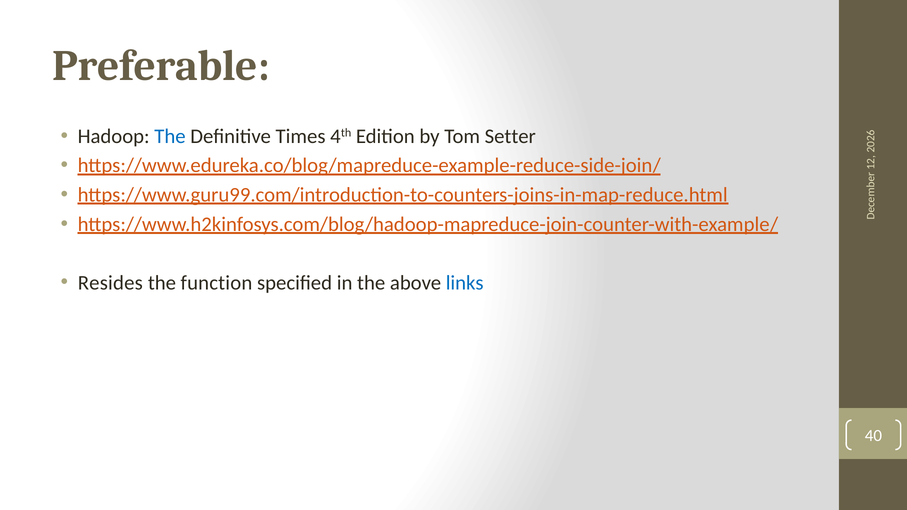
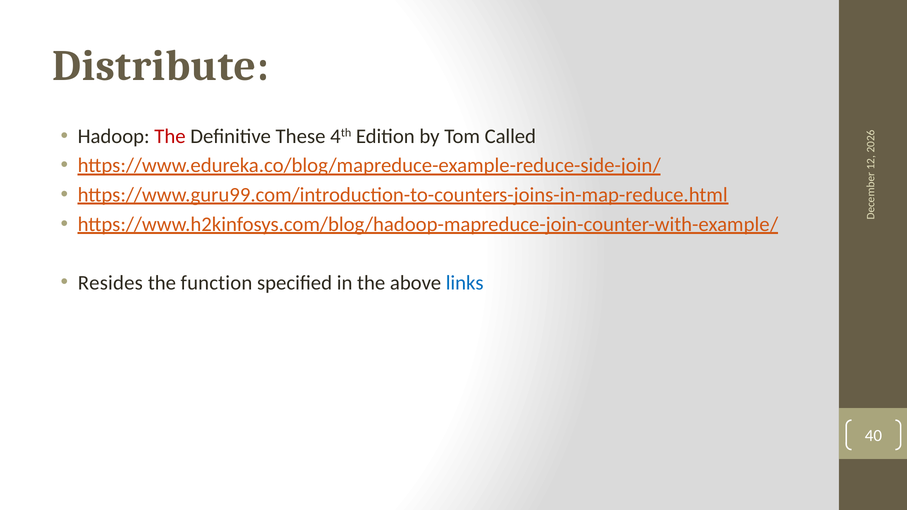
Preferable: Preferable -> Distribute
The at (170, 136) colour: blue -> red
Times: Times -> These
Setter: Setter -> Called
